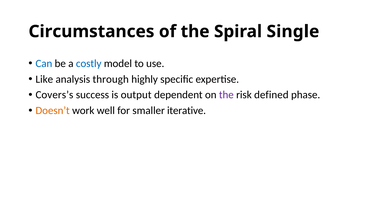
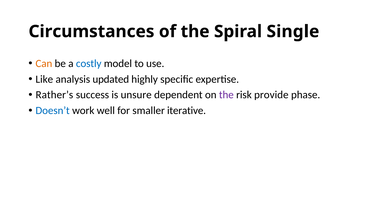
Can colour: blue -> orange
through: through -> updated
Covers’s: Covers’s -> Rather’s
output: output -> unsure
defined: defined -> provide
Doesn’t colour: orange -> blue
